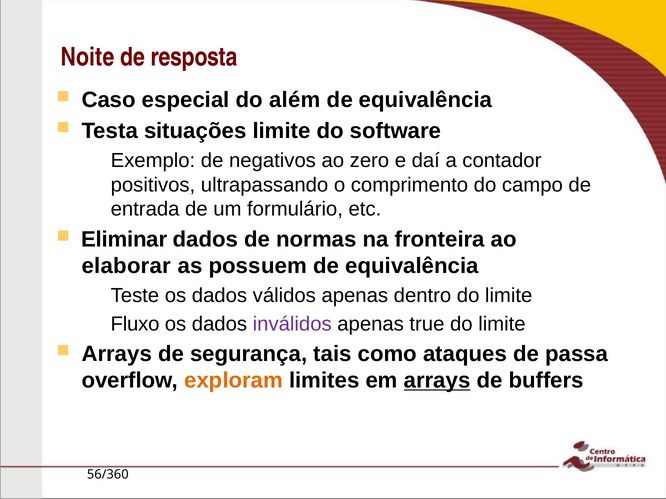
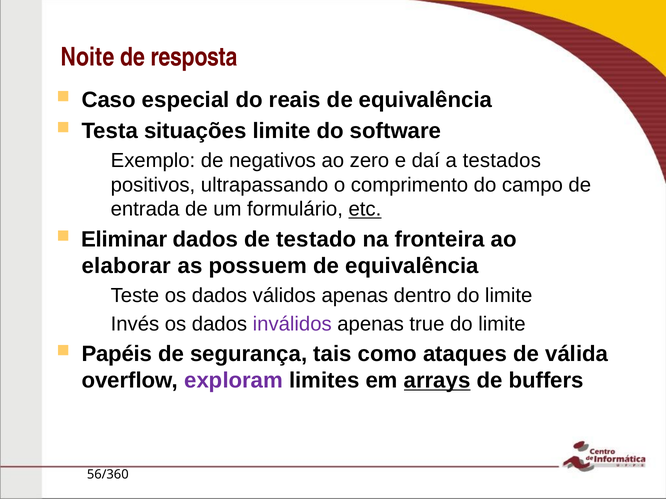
além: além -> reais
contador: contador -> testados
etc underline: none -> present
normas: normas -> testado
Fluxo: Fluxo -> Invés
Arrays at (117, 354): Arrays -> Papéis
passa: passa -> válida
exploram colour: orange -> purple
